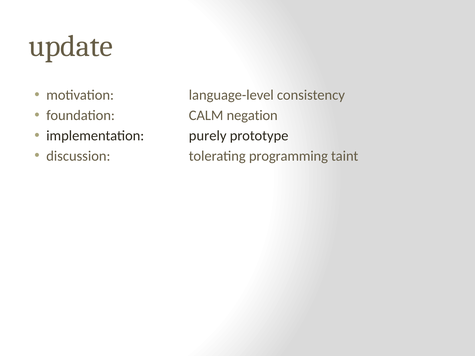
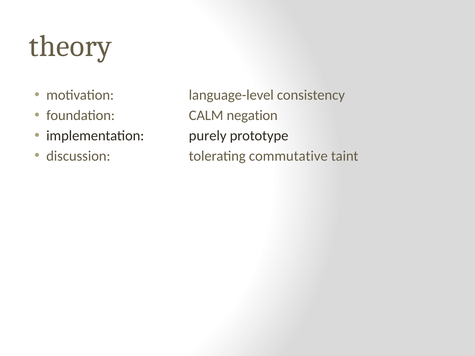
update: update -> theory
programming: programming -> commutative
